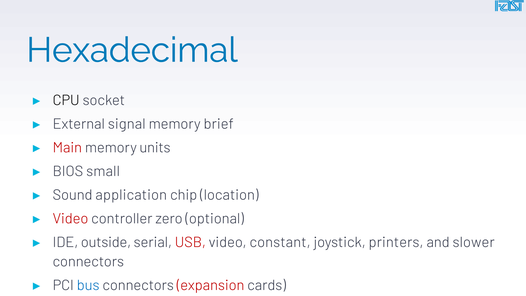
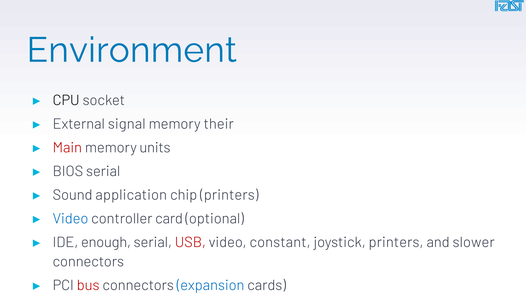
Hexadecimal: Hexadecimal -> Environment
brief: brief -> their
BIOS small: small -> serial
chip location: location -> printers
Video at (70, 219) colour: red -> blue
zero: zero -> card
outside: outside -> enough
bus colour: blue -> red
expansion colour: red -> blue
